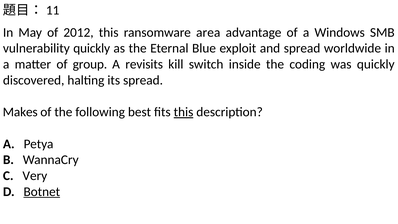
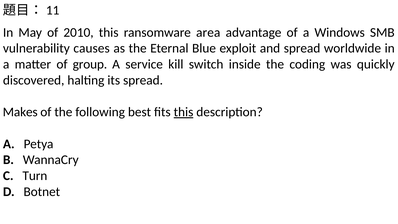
2012: 2012 -> 2010
vulnerability quickly: quickly -> causes
revisits: revisits -> service
Very: Very -> Turn
Botnet underline: present -> none
